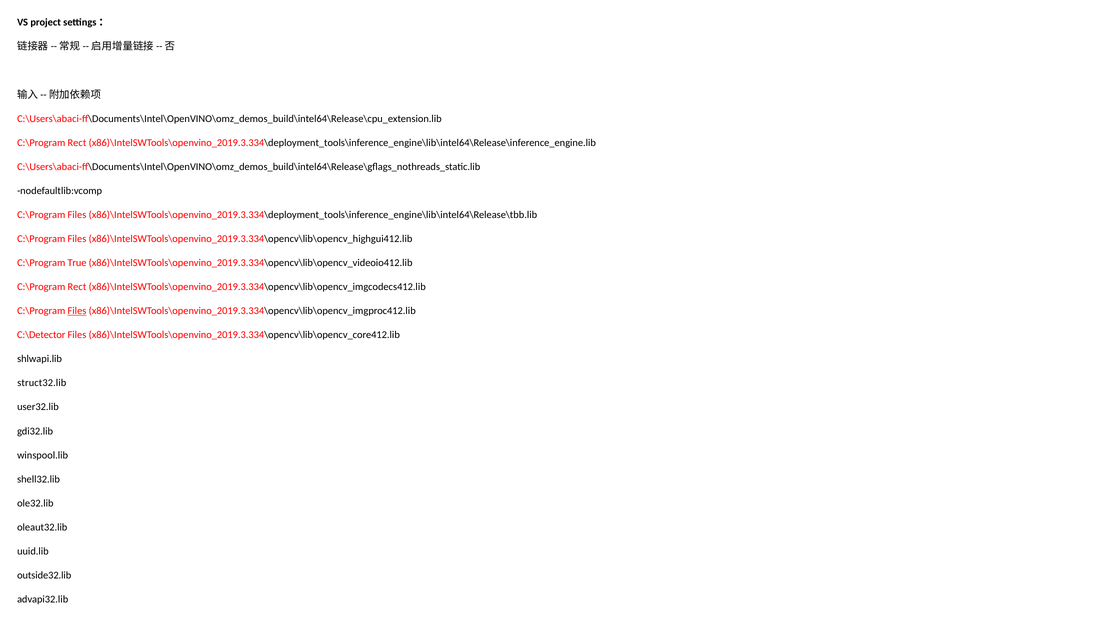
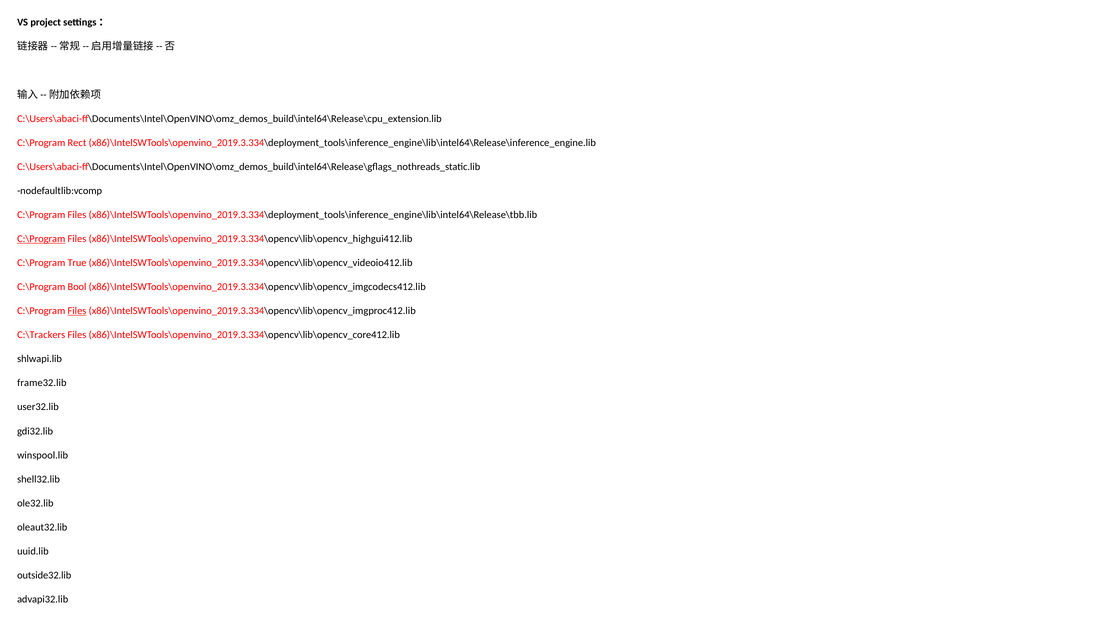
C:\Program at (41, 239) underline: none -> present
Rect at (77, 287): Rect -> Bool
C:\Detector: C:\Detector -> C:\Trackers
struct32.lib: struct32.lib -> frame32.lib
